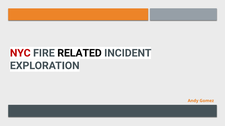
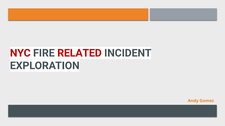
RELATED colour: black -> red
